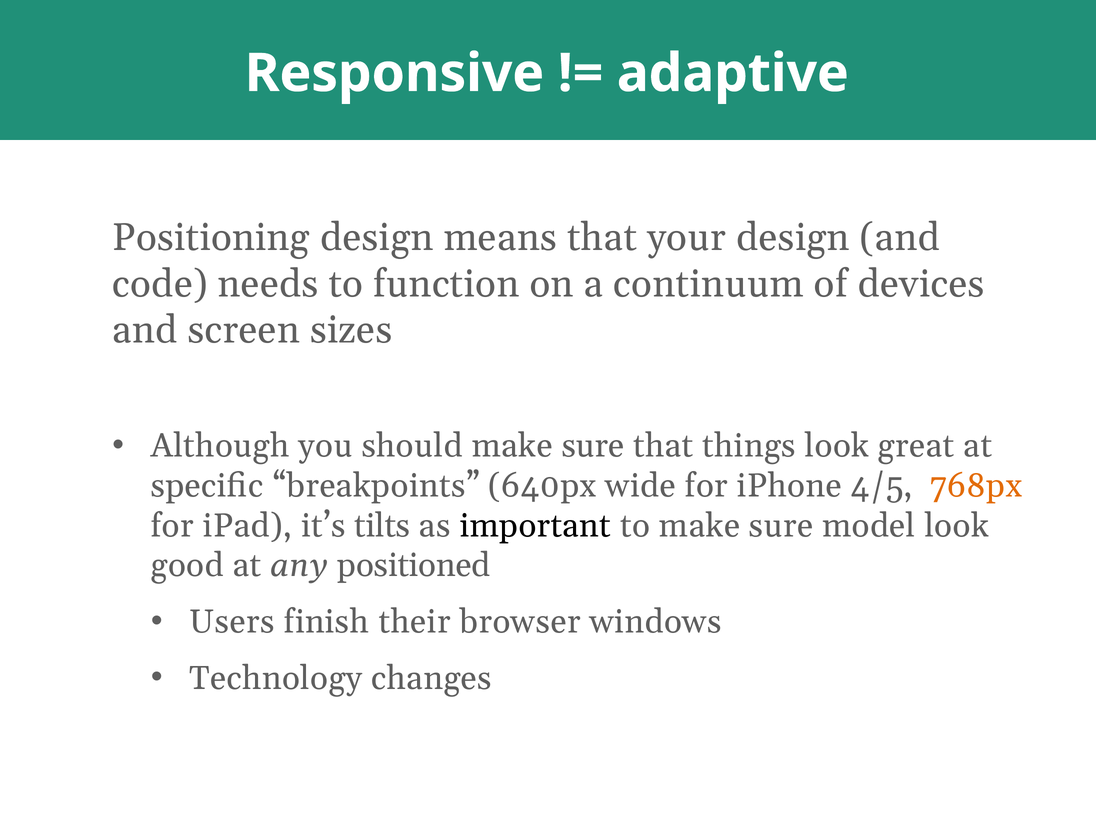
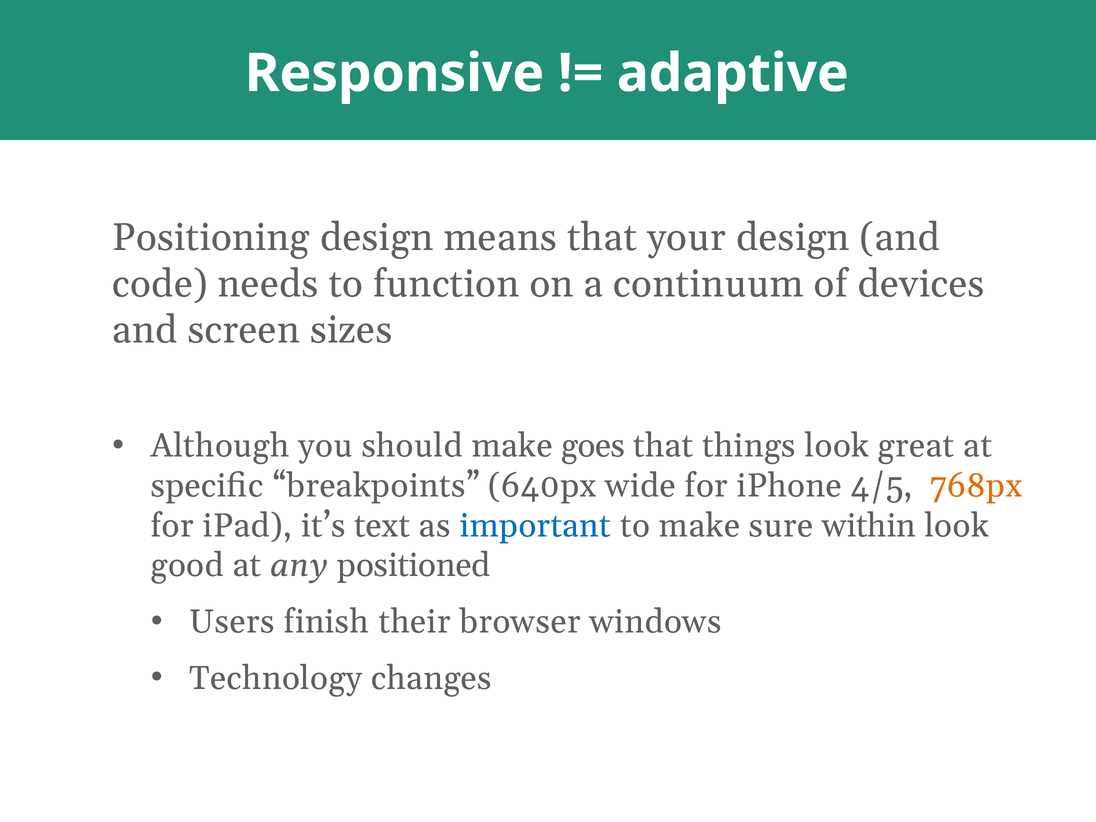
should make sure: sure -> goes
tilts: tilts -> text
important colour: black -> blue
model: model -> within
